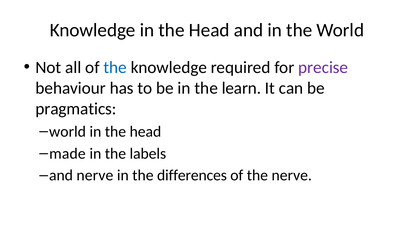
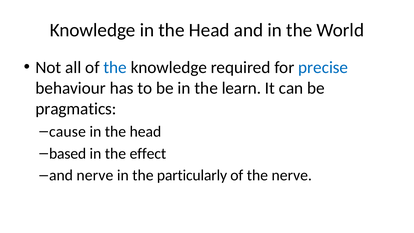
precise colour: purple -> blue
world at (67, 132): world -> cause
made: made -> based
labels: labels -> effect
differences: differences -> particularly
